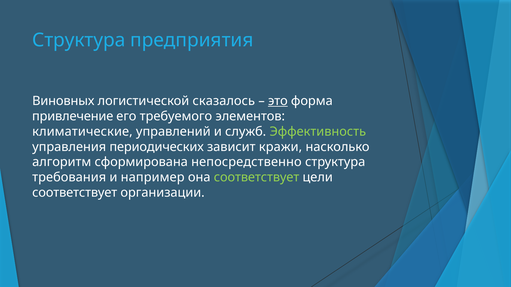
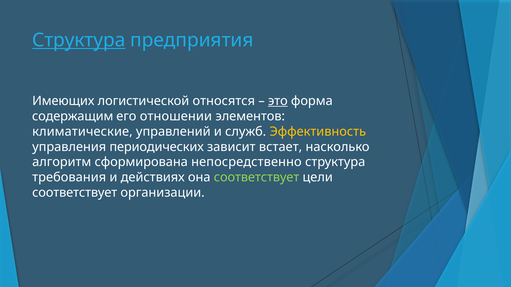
Структура at (79, 40) underline: none -> present
Виновных: Виновных -> Имеющих
сказалось: сказалось -> относятся
привлечение: привлечение -> содержащим
требуемого: требуемого -> отношении
Эффективность colour: light green -> yellow
кражи: кражи -> встает
например: например -> действиях
